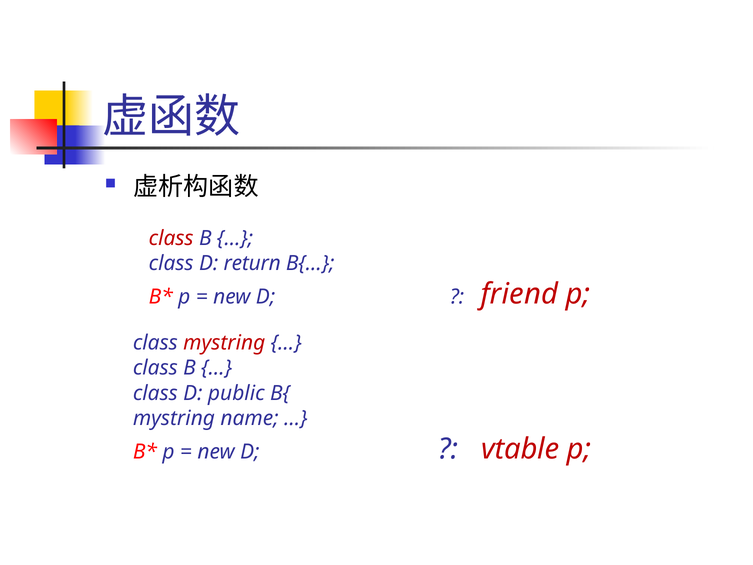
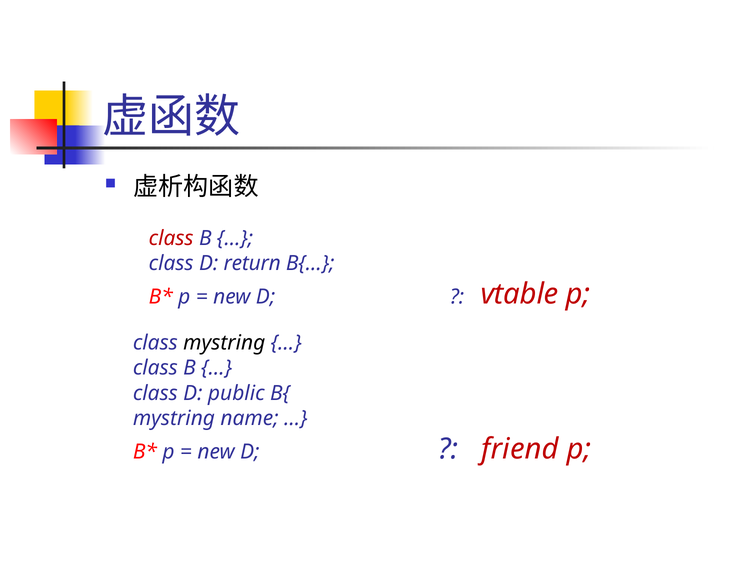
friend: friend -> vtable
mystring at (224, 343) colour: red -> black
vtable: vtable -> friend
